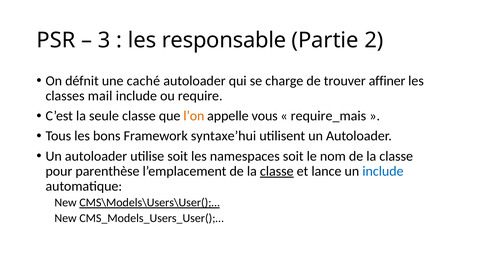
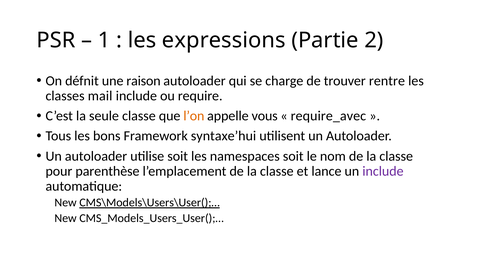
3: 3 -> 1
responsable: responsable -> expressions
caché: caché -> raison
affiner: affiner -> rentre
require_mais: require_mais -> require_avec
classe at (277, 171) underline: present -> none
include at (383, 171) colour: blue -> purple
